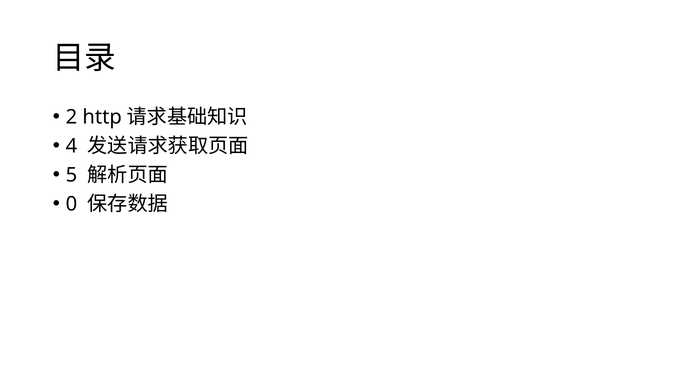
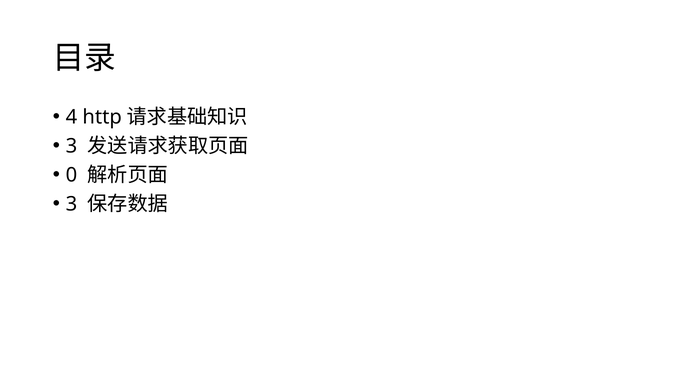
2: 2 -> 4
4 at (72, 146): 4 -> 3
5: 5 -> 0
0 at (72, 204): 0 -> 3
